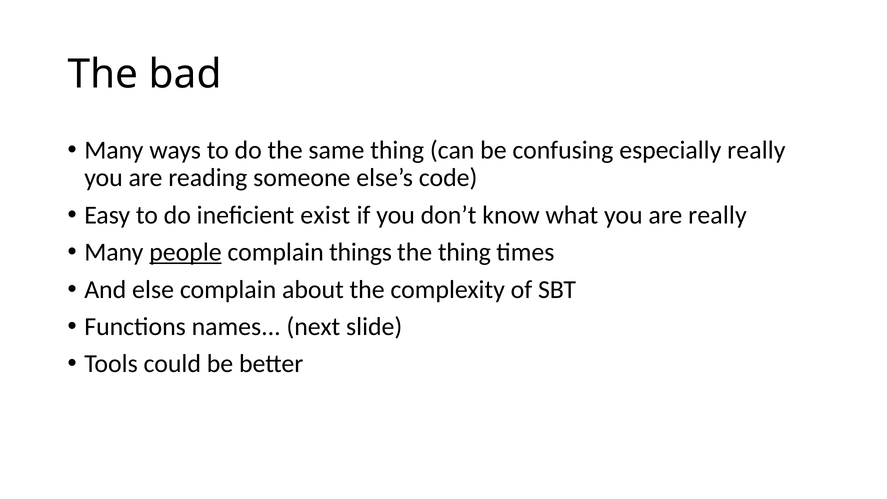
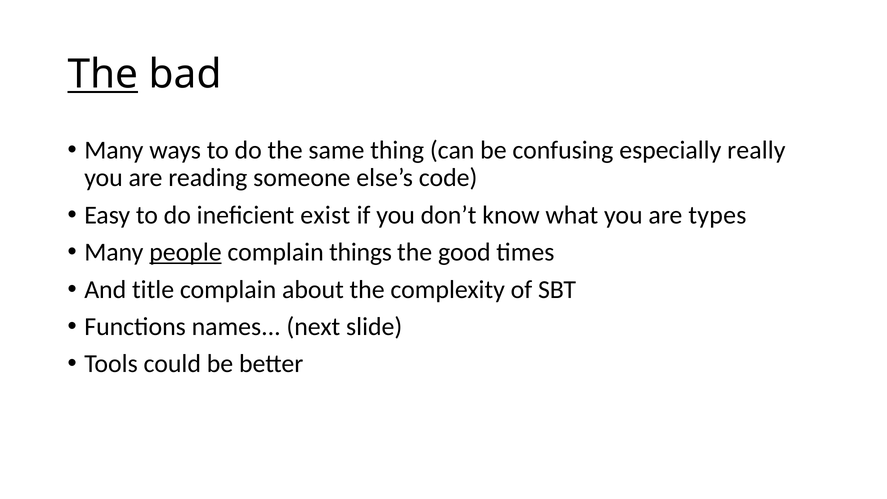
The at (103, 75) underline: none -> present
are really: really -> types
the thing: thing -> good
else: else -> title
